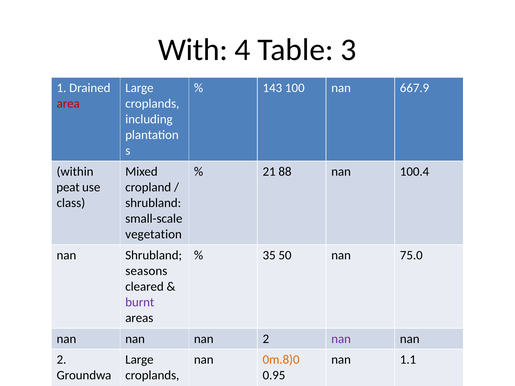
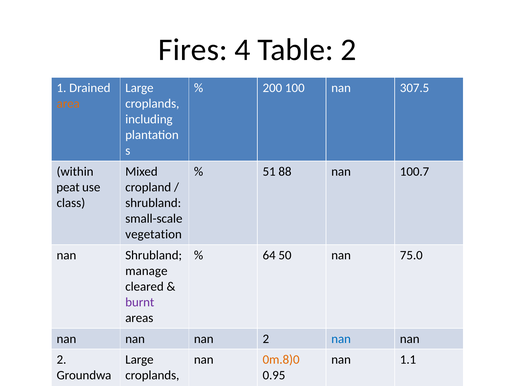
With: With -> Fires
Table 3: 3 -> 2
143: 143 -> 200
667.9: 667.9 -> 307.5
area at (68, 104) colour: red -> orange
21: 21 -> 51
100.4: 100.4 -> 100.7
35: 35 -> 64
seasons: seasons -> manage
nan at (341, 339) colour: purple -> blue
